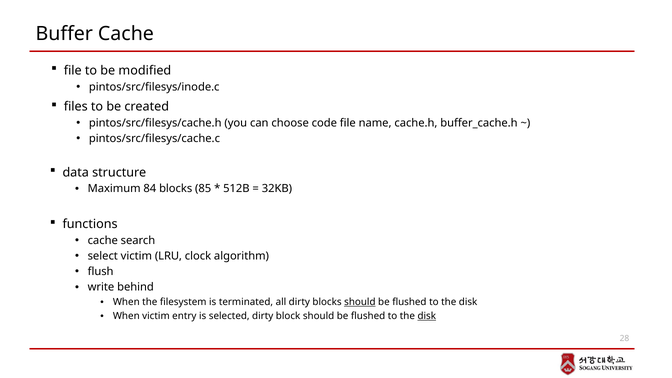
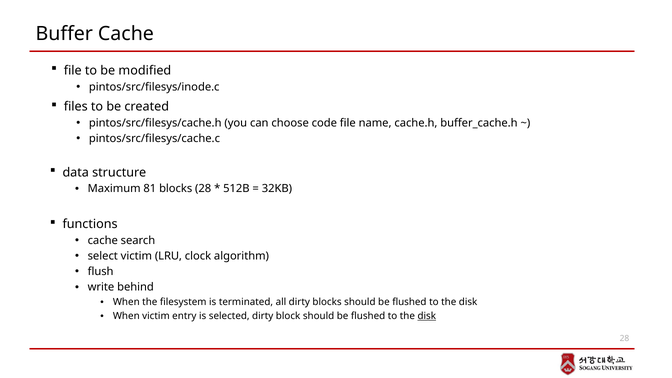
84: 84 -> 81
blocks 85: 85 -> 28
should at (360, 302) underline: present -> none
